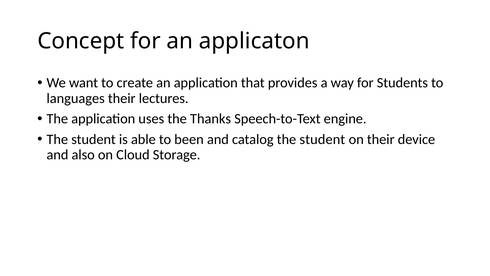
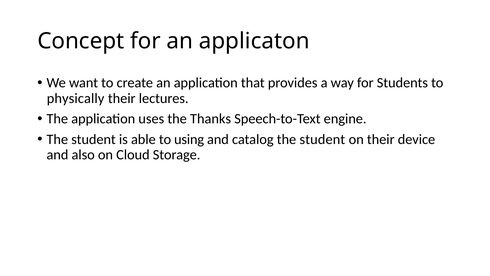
languages: languages -> physically
been: been -> using
